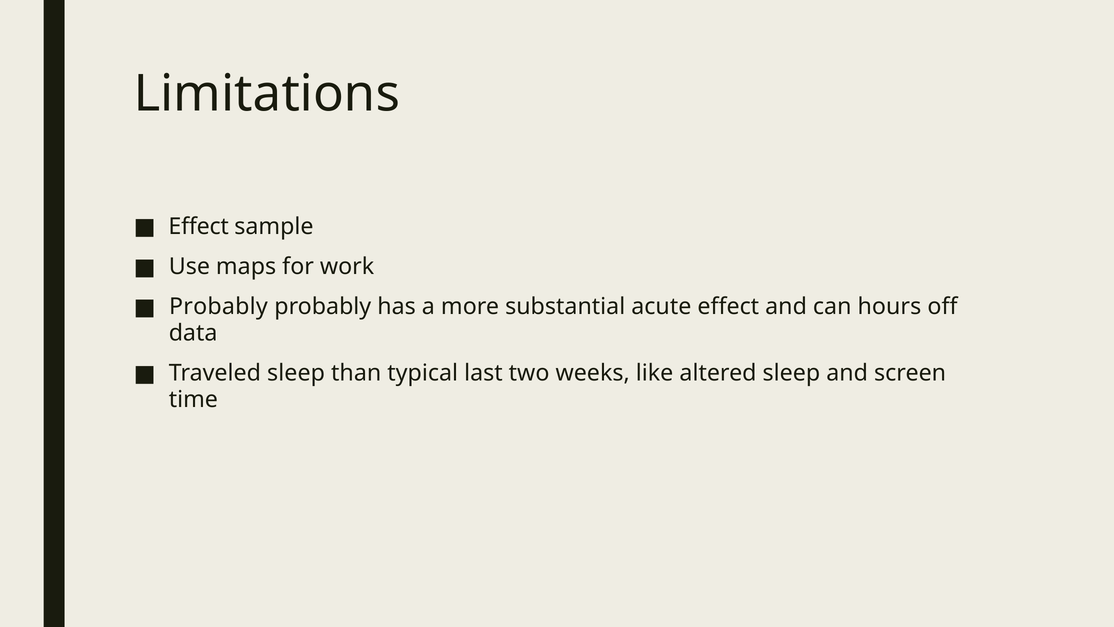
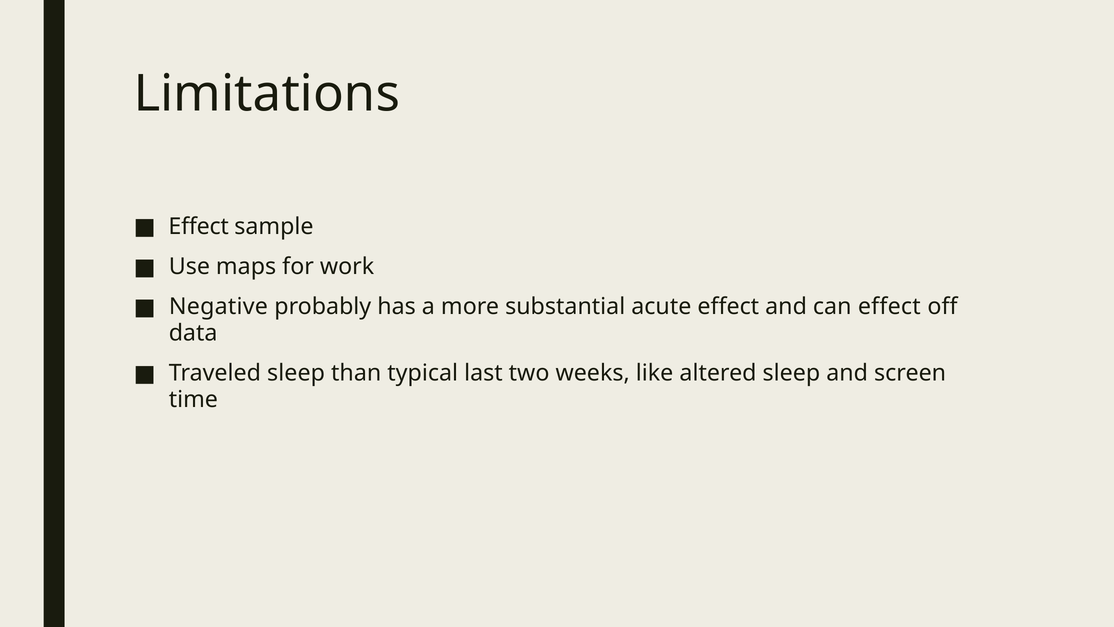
Probably at (218, 307): Probably -> Negative
can hours: hours -> effect
